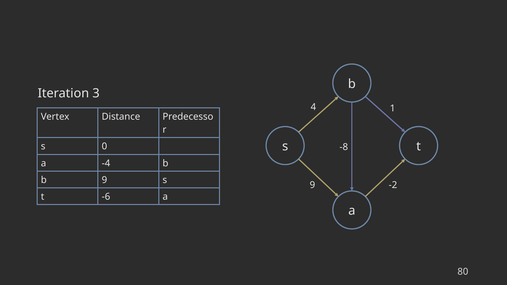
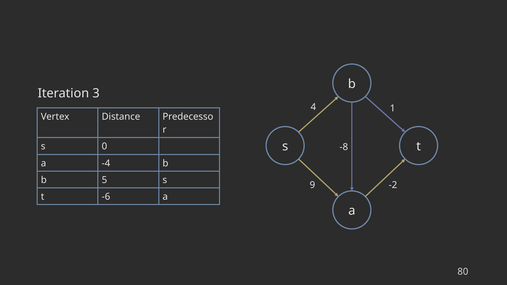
b 9: 9 -> 5
